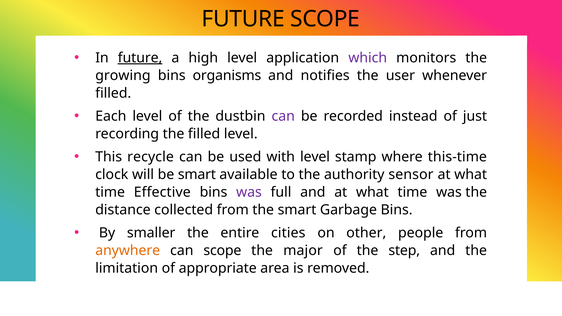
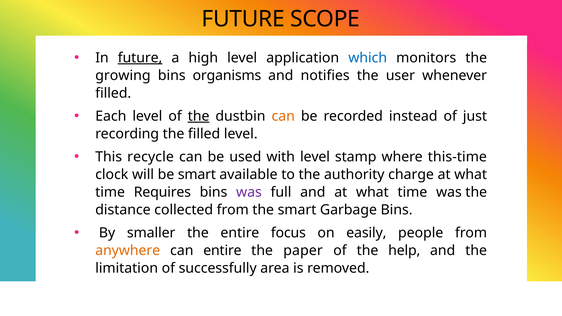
which colour: purple -> blue
the at (199, 116) underline: none -> present
can at (283, 116) colour: purple -> orange
sensor: sensor -> charge
Effective: Effective -> Requires
cities: cities -> focus
other: other -> easily
can scope: scope -> entire
major: major -> paper
step: step -> help
appropriate: appropriate -> successfully
